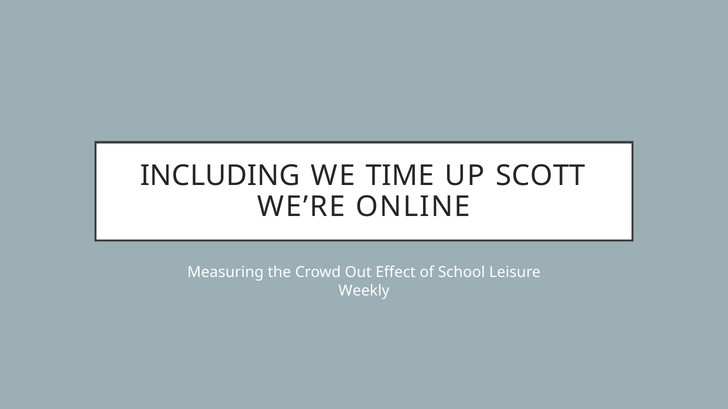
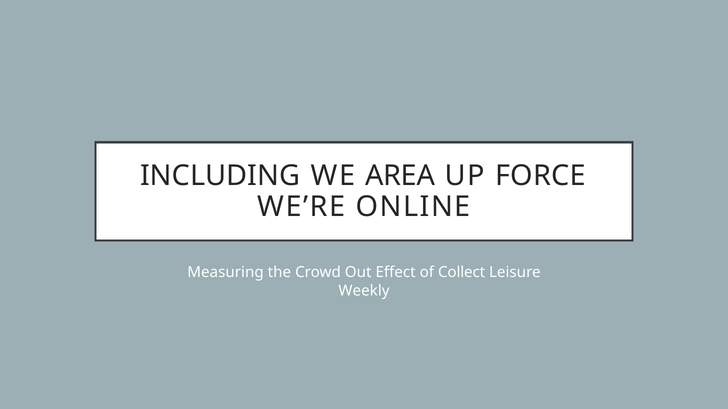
TIME: TIME -> AREA
SCOTT: SCOTT -> FORCE
School: School -> Collect
